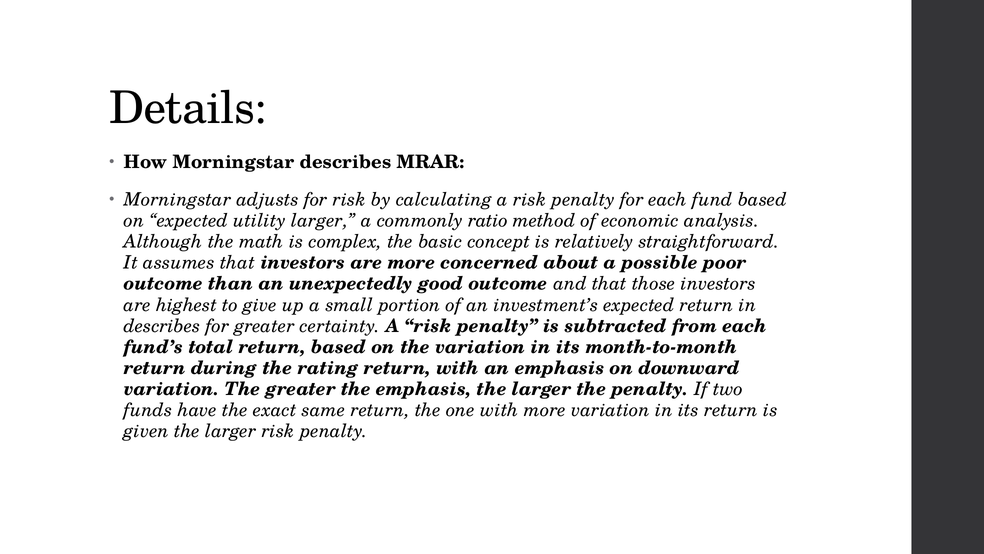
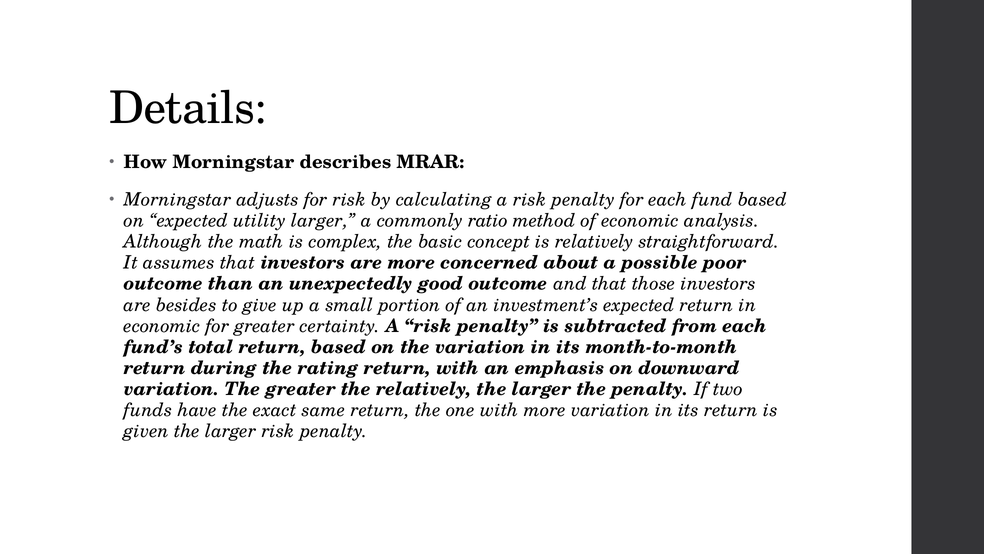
highest: highest -> besides
describes at (162, 326): describes -> economic
the emphasis: emphasis -> relatively
